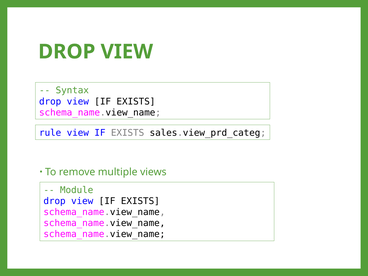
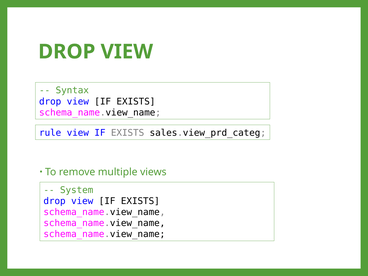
Module: Module -> System
